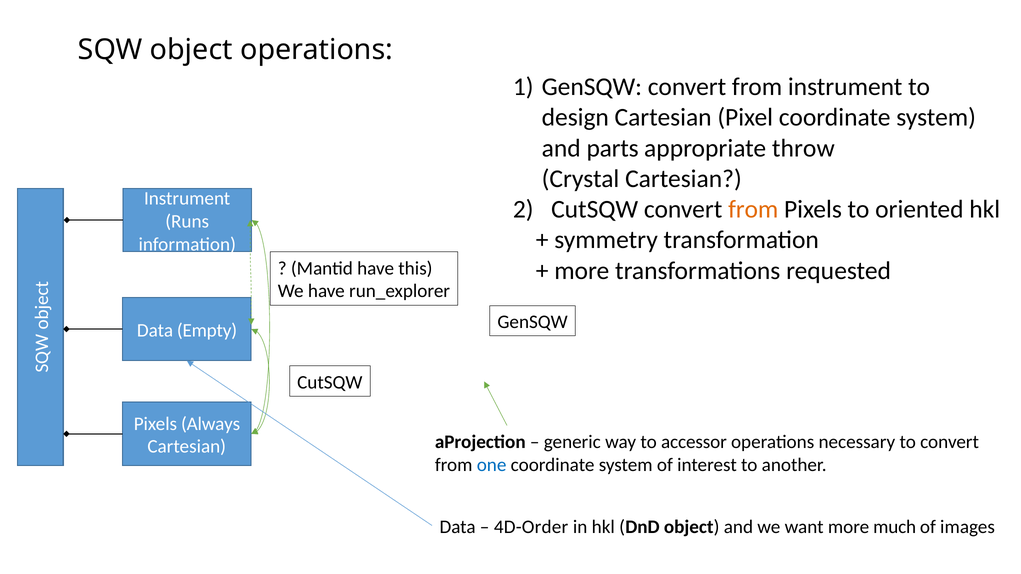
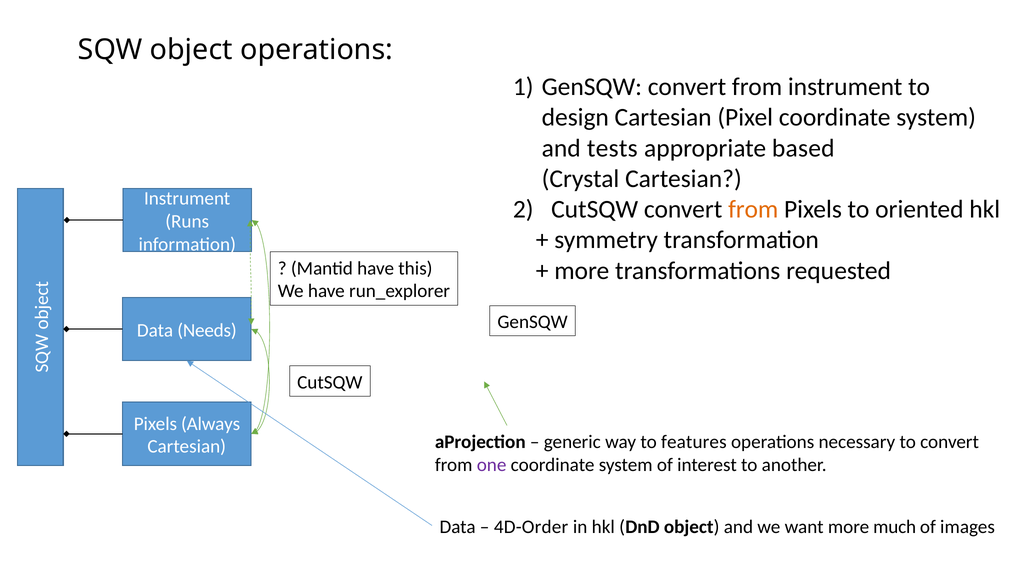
parts: parts -> tests
throw: throw -> based
Empty: Empty -> Needs
accessor: accessor -> features
one colour: blue -> purple
